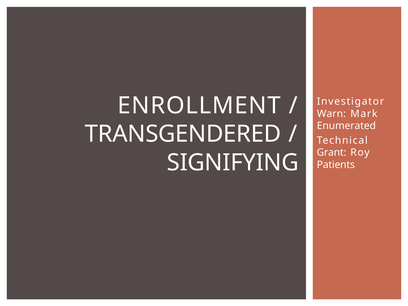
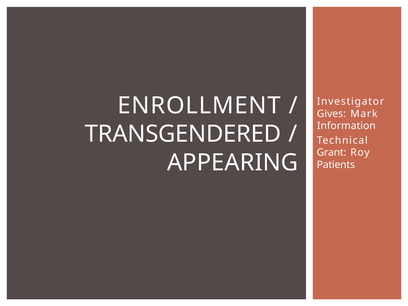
Warn: Warn -> Gives
Enumerated: Enumerated -> Information
SIGNIFYING: SIGNIFYING -> APPEARING
